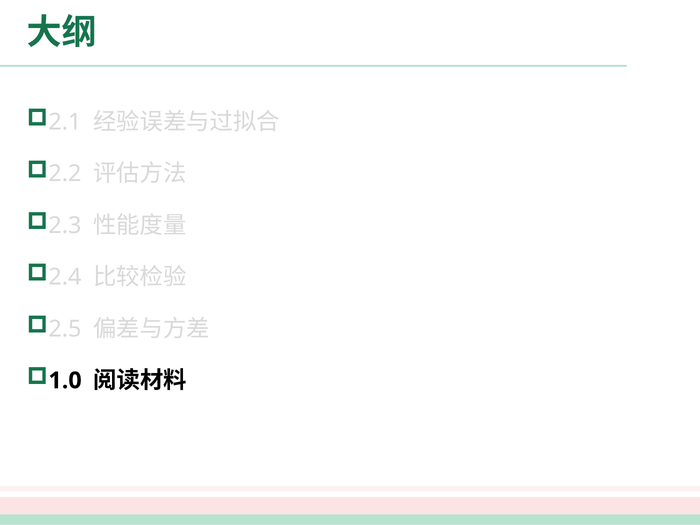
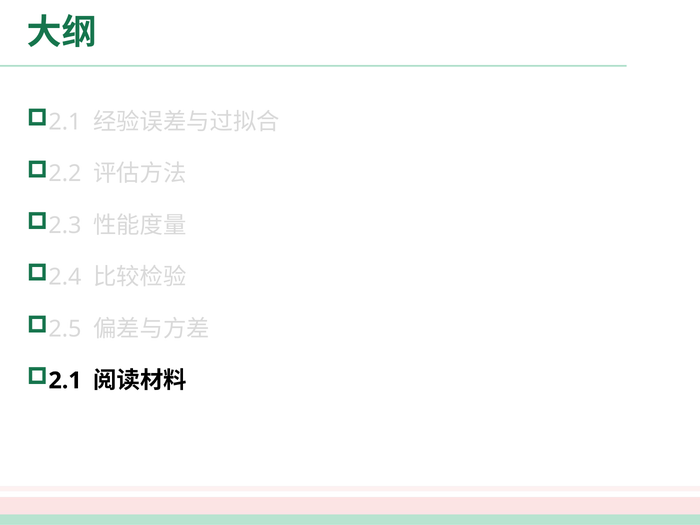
1.0 at (65, 381): 1.0 -> 2.1
